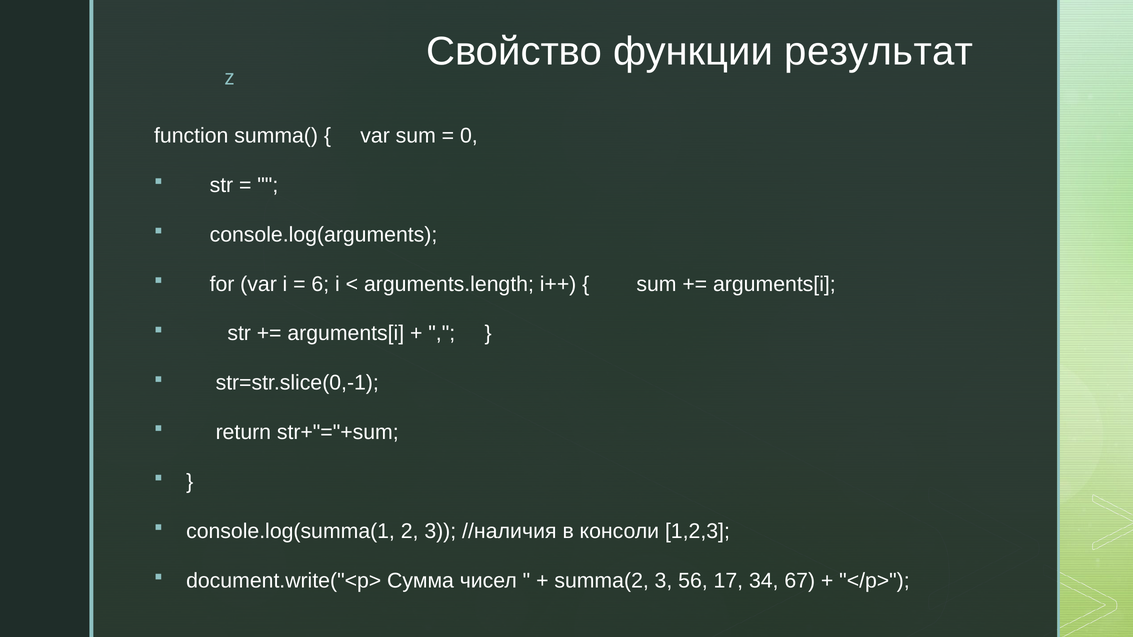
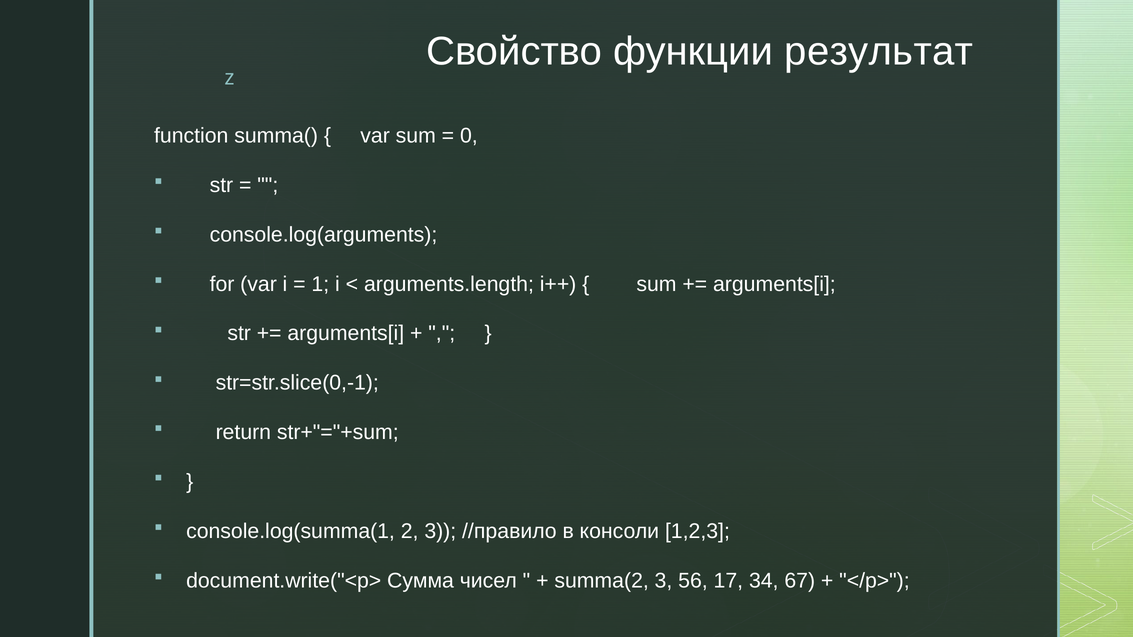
6: 6 -> 1
//наличия: //наличия -> //правило
